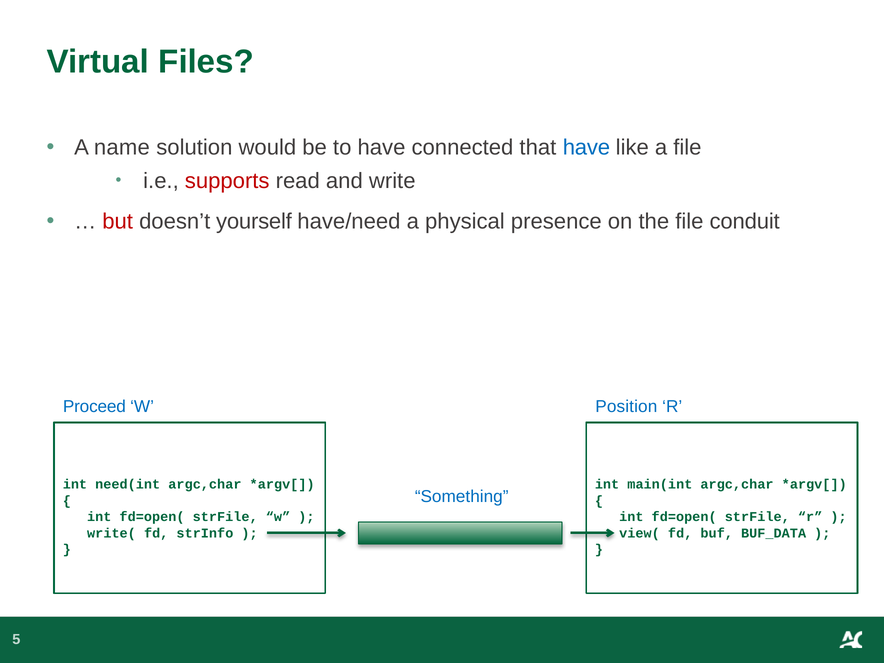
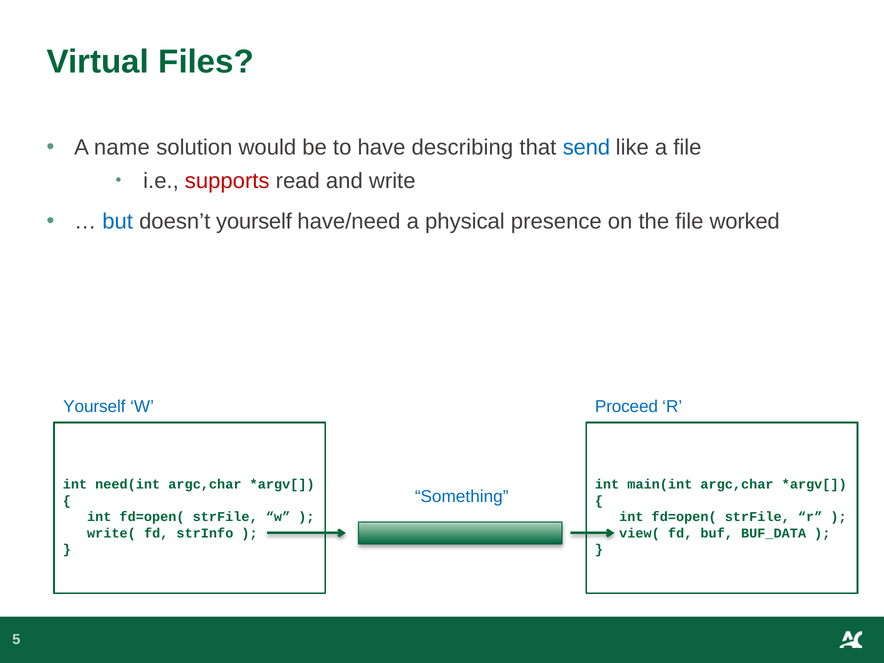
connected: connected -> describing
that have: have -> send
but colour: red -> blue
conduit: conduit -> worked
Proceed at (94, 407): Proceed -> Yourself
Position: Position -> Proceed
